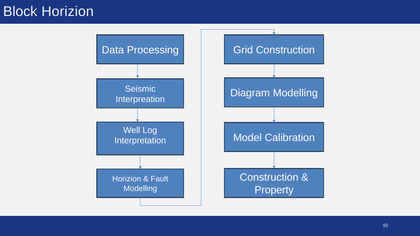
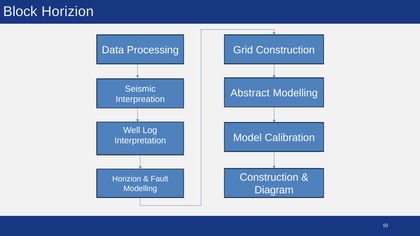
Diagram: Diagram -> Abstract
Property: Property -> Diagram
